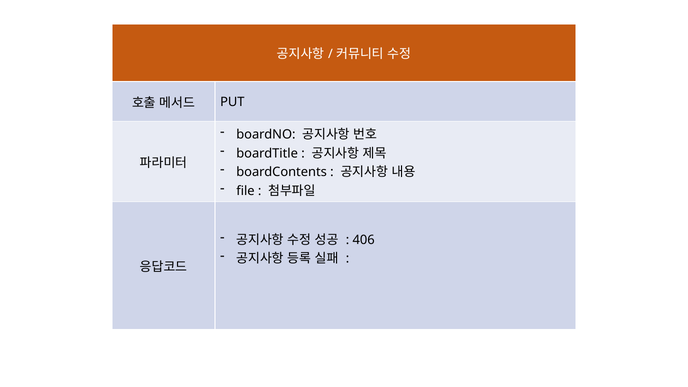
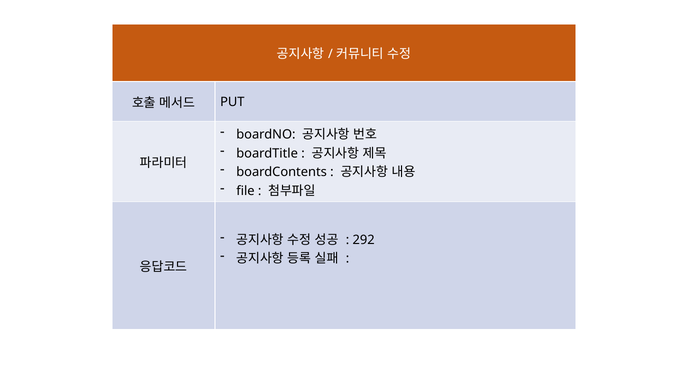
406: 406 -> 292
